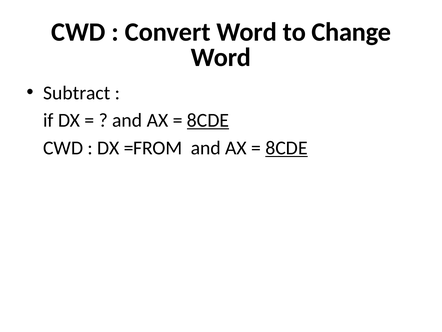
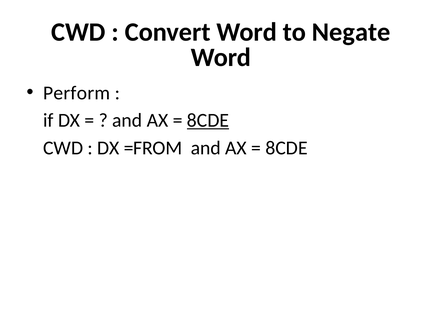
Change: Change -> Negate
Subtract: Subtract -> Perform
8CDE at (287, 148) underline: present -> none
